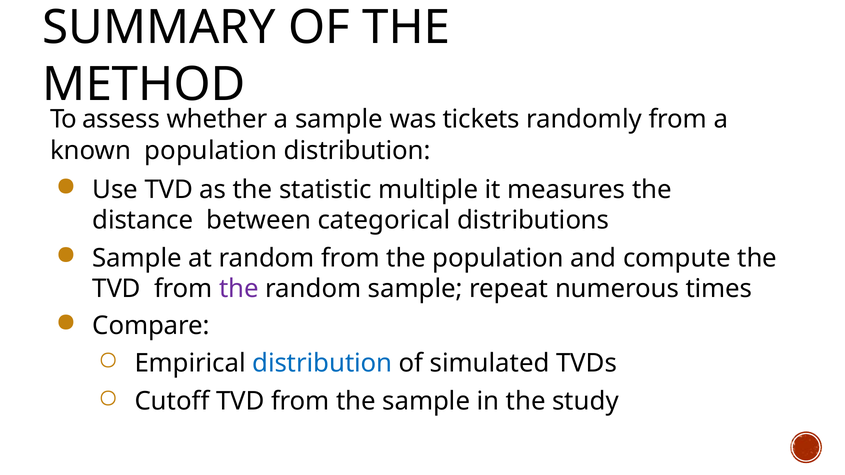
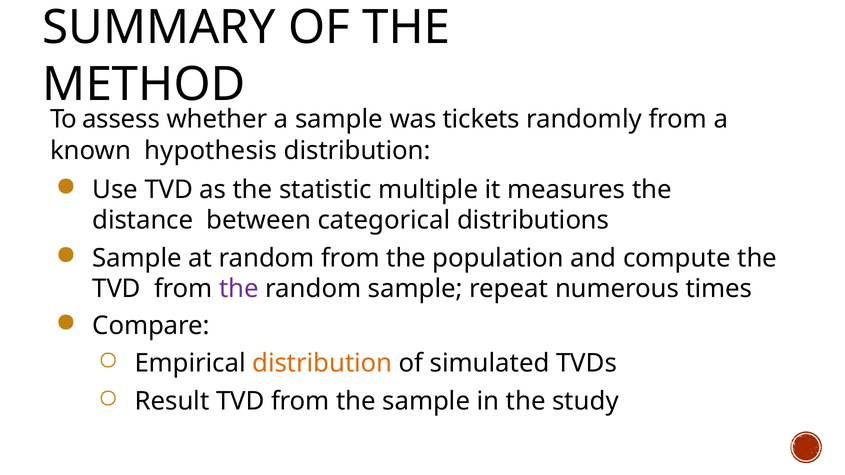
known population: population -> hypothesis
distribution at (322, 364) colour: blue -> orange
Cutoff: Cutoff -> Result
